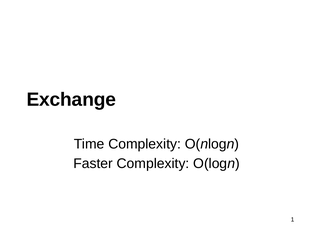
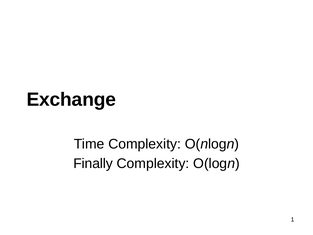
Faster: Faster -> Finally
